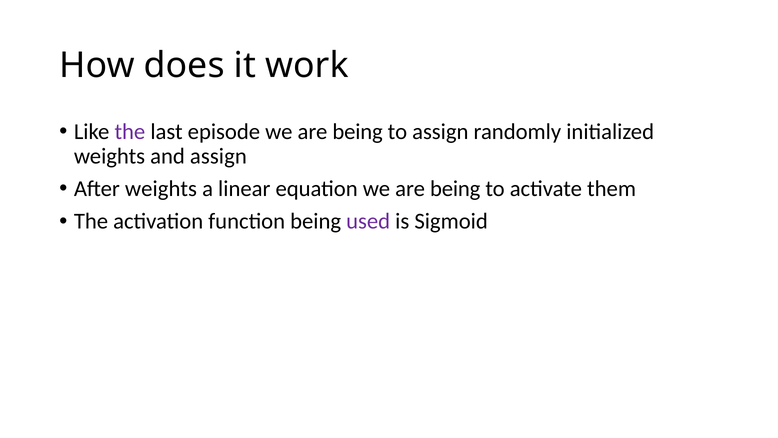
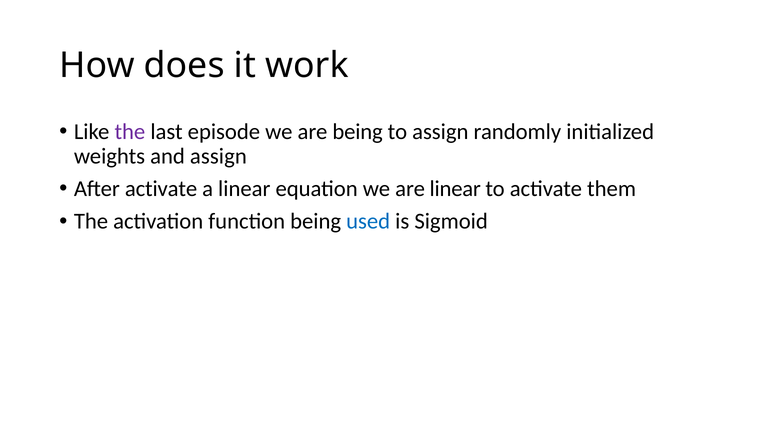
After weights: weights -> activate
equation we are being: being -> linear
used colour: purple -> blue
